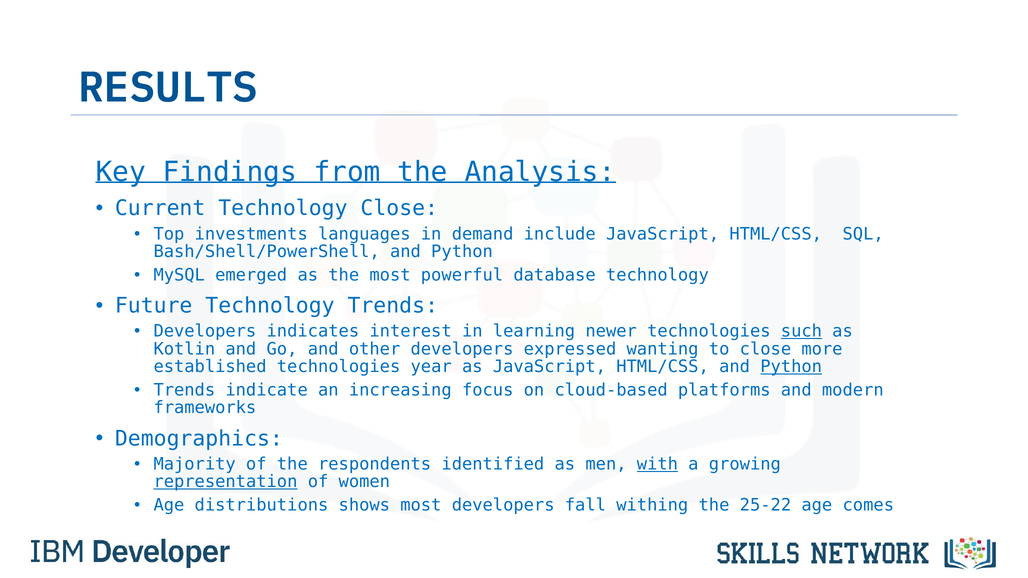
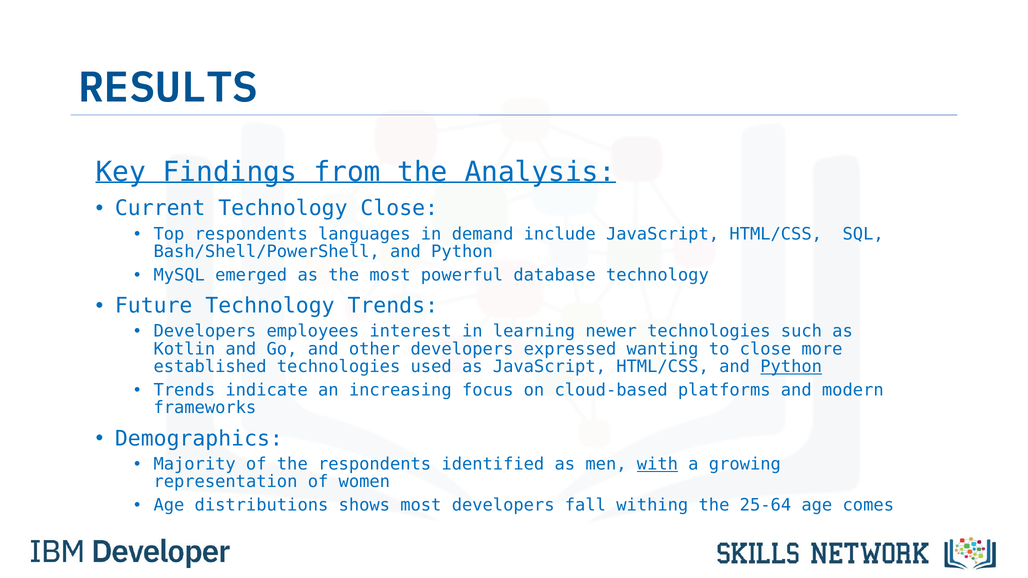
Top investments: investments -> respondents
indicates: indicates -> employees
such underline: present -> none
year: year -> used
representation underline: present -> none
25-22: 25-22 -> 25-64
